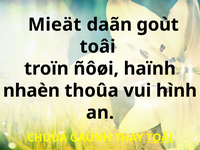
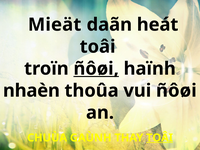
goùt: goùt -> heát
ñôøi at (96, 69) underline: none -> present
vui hình: hình -> ñôøi
